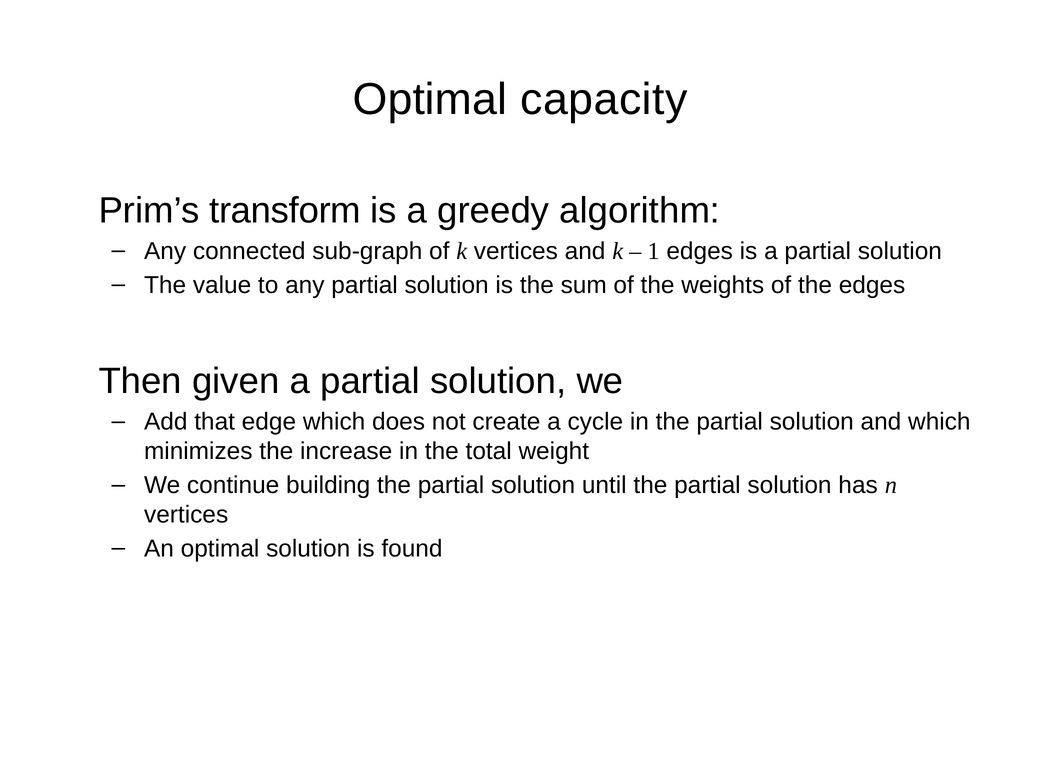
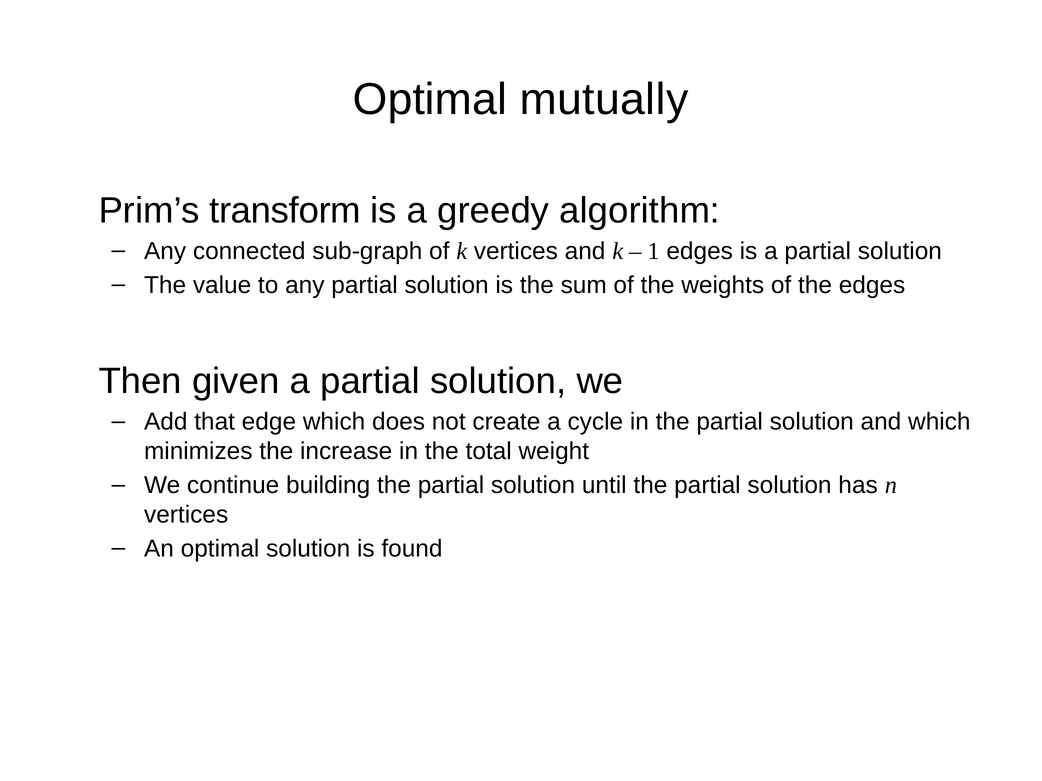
capacity: capacity -> mutually
